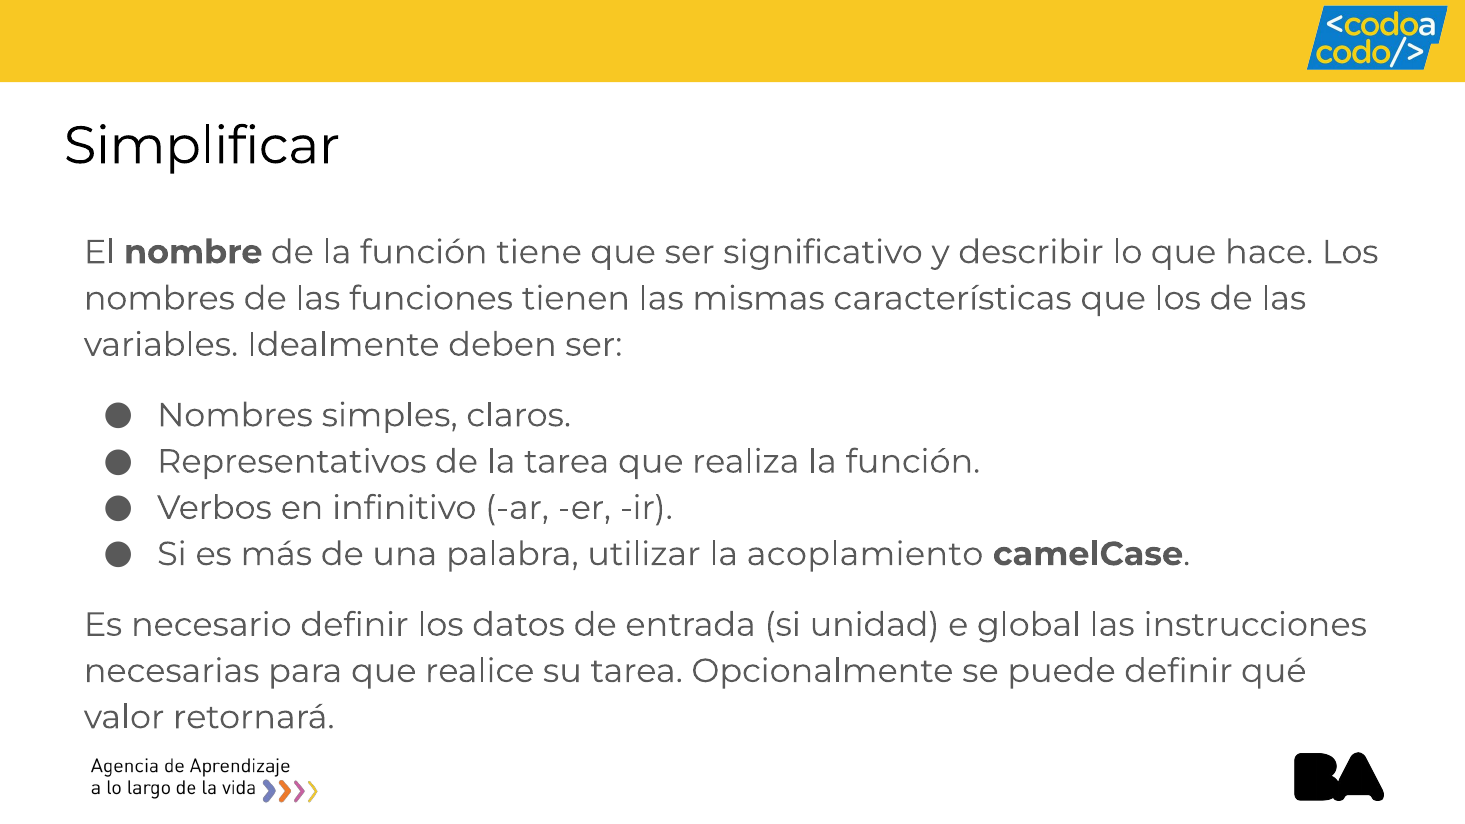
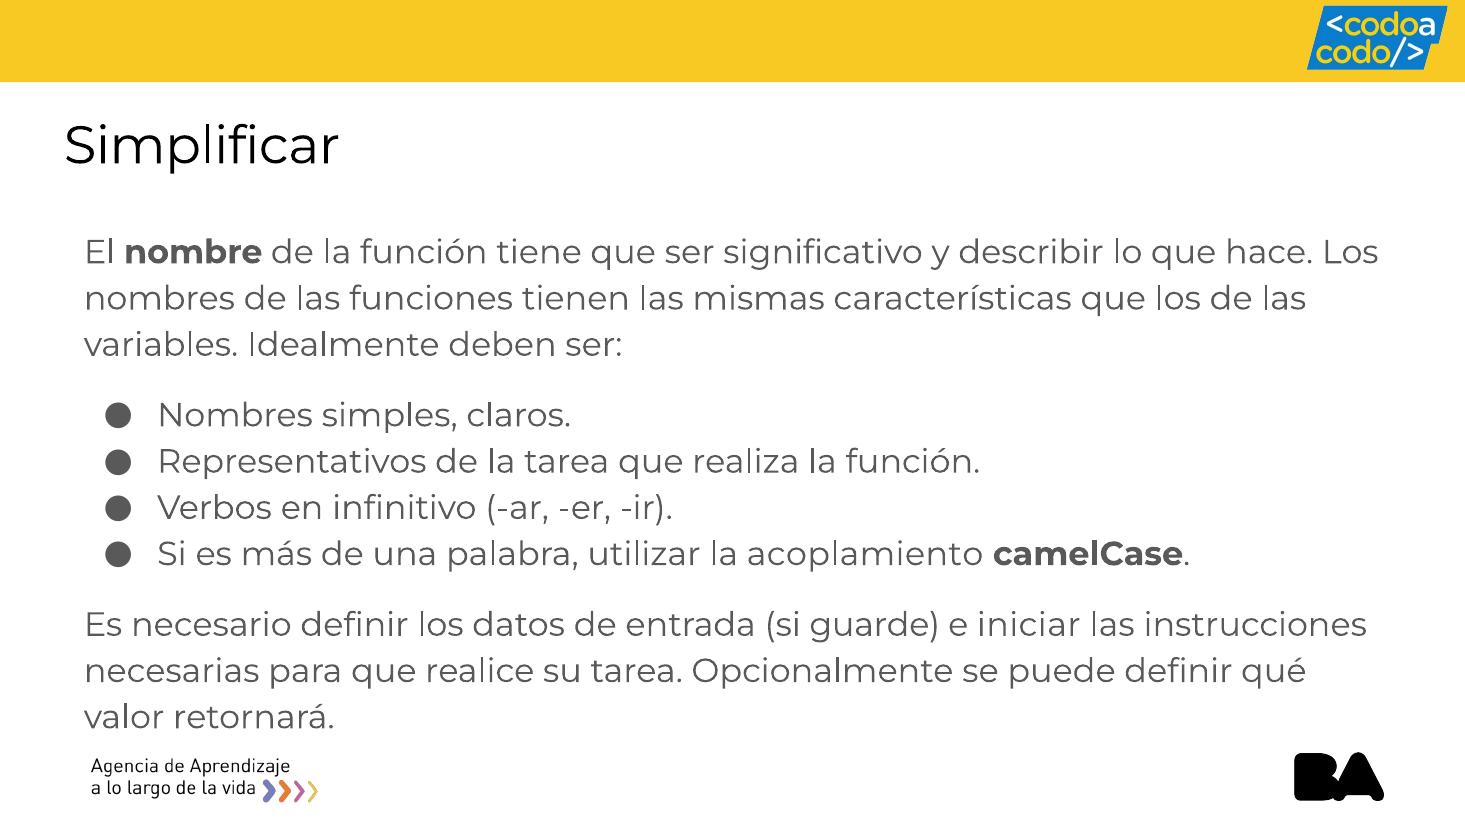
unidad: unidad -> guarde
global: global -> iniciar
